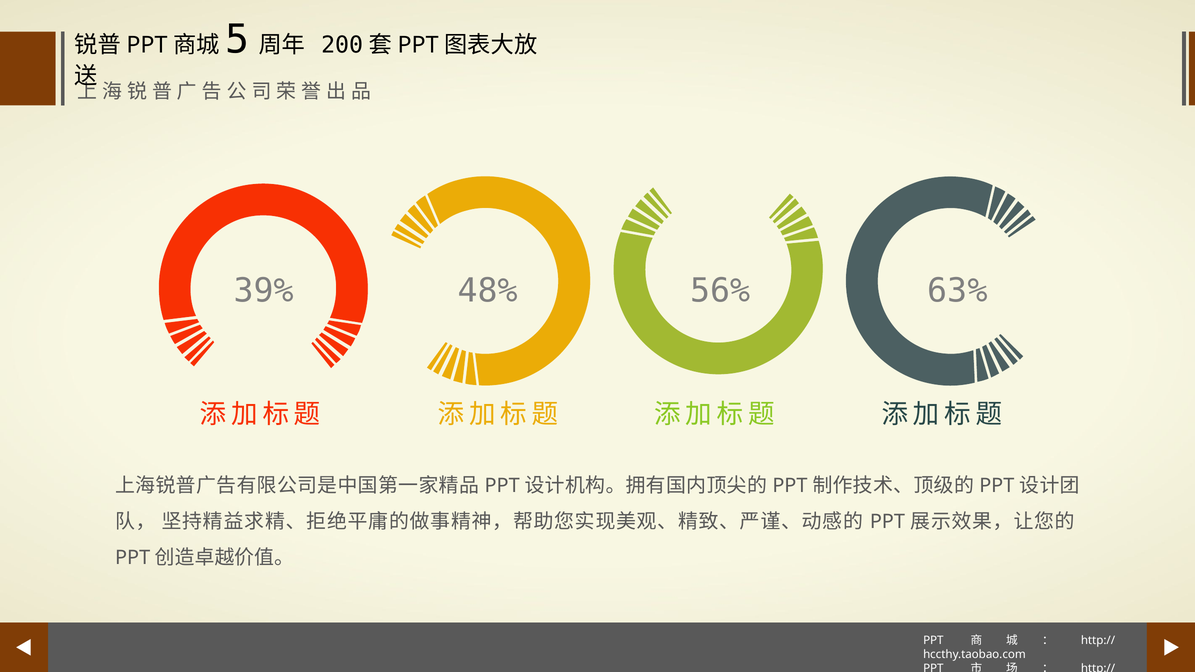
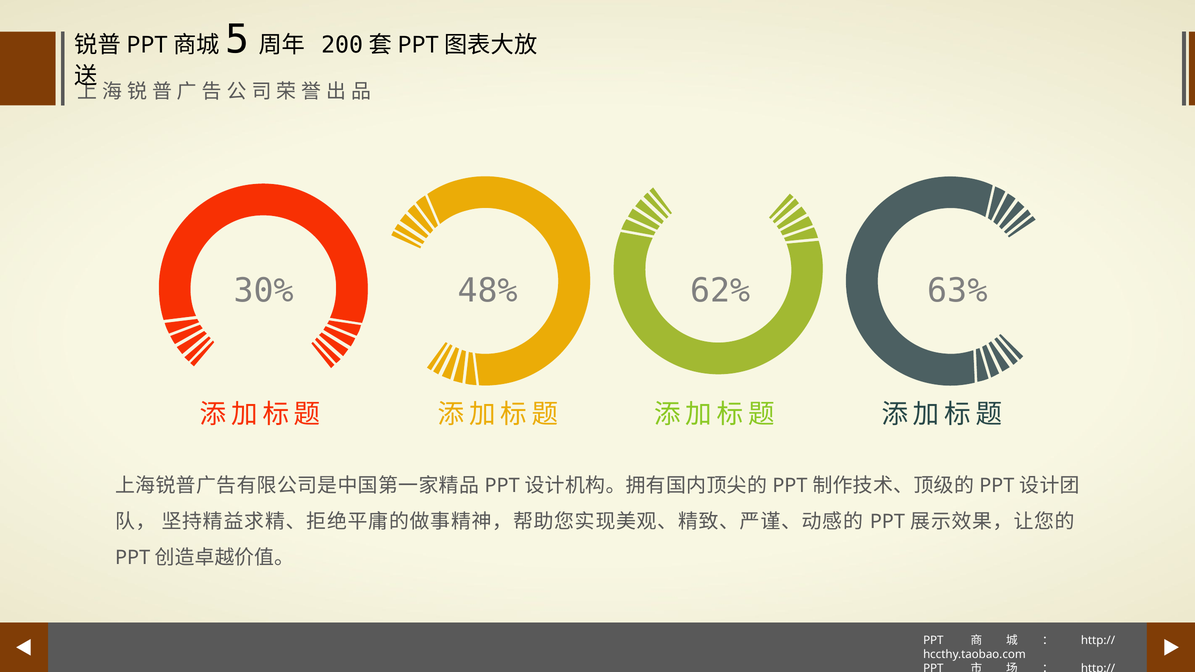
39%: 39% -> 30%
56%: 56% -> 62%
